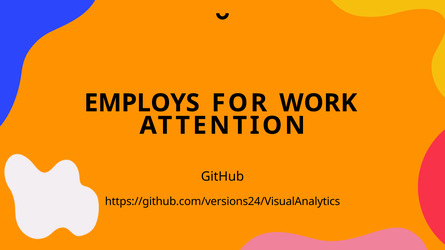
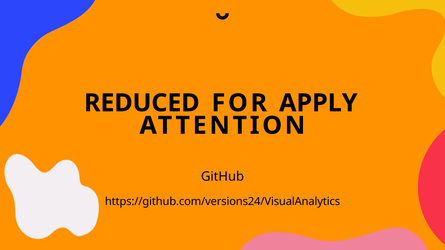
EMPLOYS: EMPLOYS -> REDUCED
WORK: WORK -> APPLY
